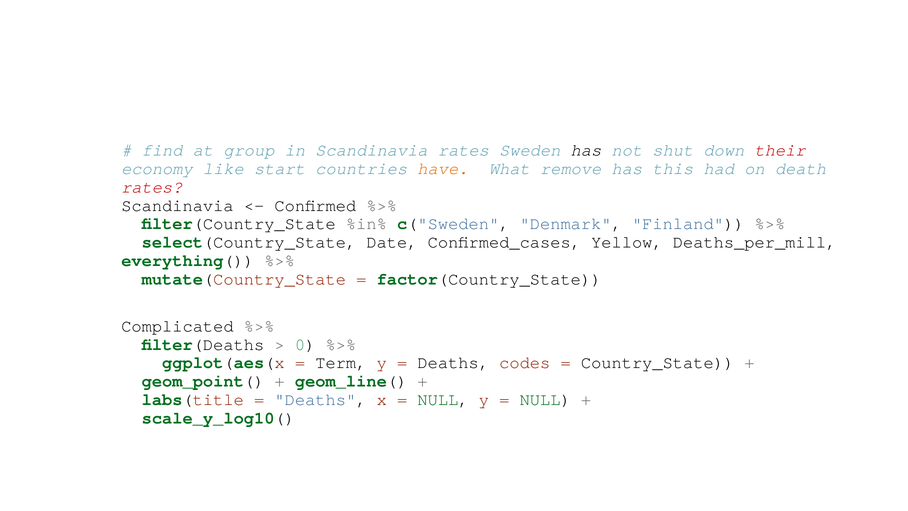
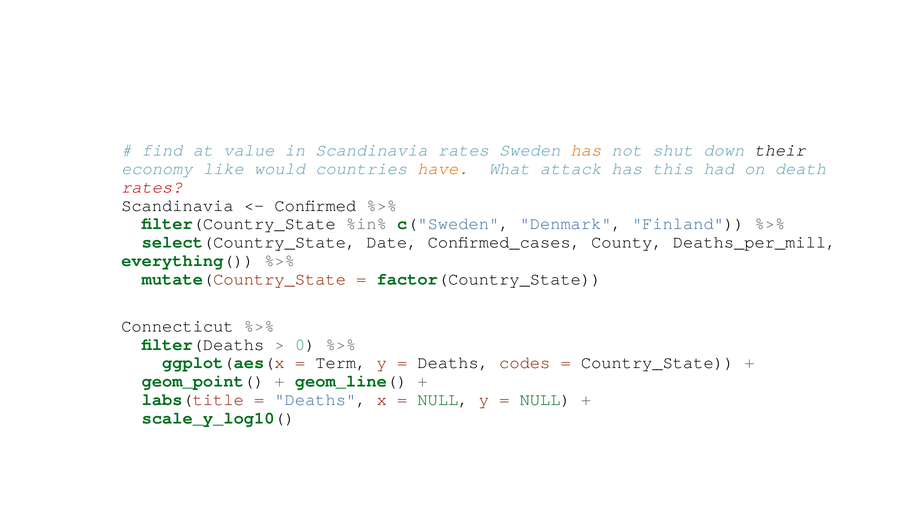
group: group -> value
has at (586, 150) colour: black -> orange
their colour: red -> black
start: start -> would
remove: remove -> attack
Yellow: Yellow -> County
Complicated: Complicated -> Connecticut
